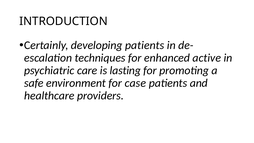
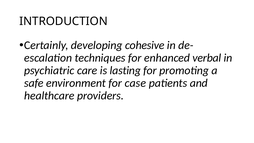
developing patients: patients -> cohesive
active: active -> verbal
